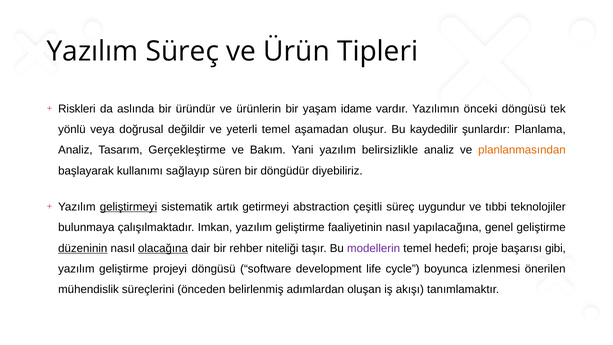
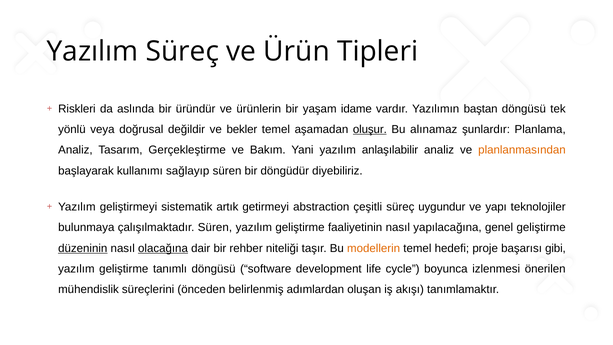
önceki: önceki -> baştan
yeterli: yeterli -> bekler
oluşur underline: none -> present
kaydedilir: kaydedilir -> alınamaz
belirsizlikle: belirsizlikle -> anlaşılabilir
geliştirmeyi underline: present -> none
tıbbi: tıbbi -> yapı
çalışılmaktadır Imkan: Imkan -> Süren
modellerin colour: purple -> orange
projeyi: projeyi -> tanımlı
